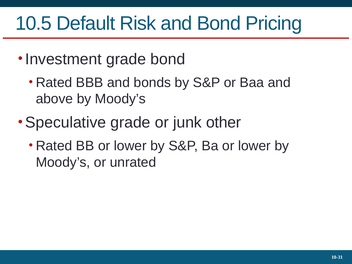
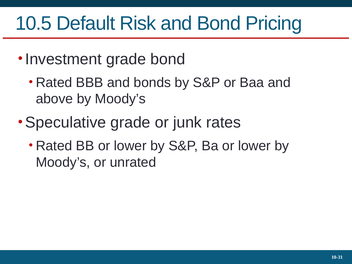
other: other -> rates
